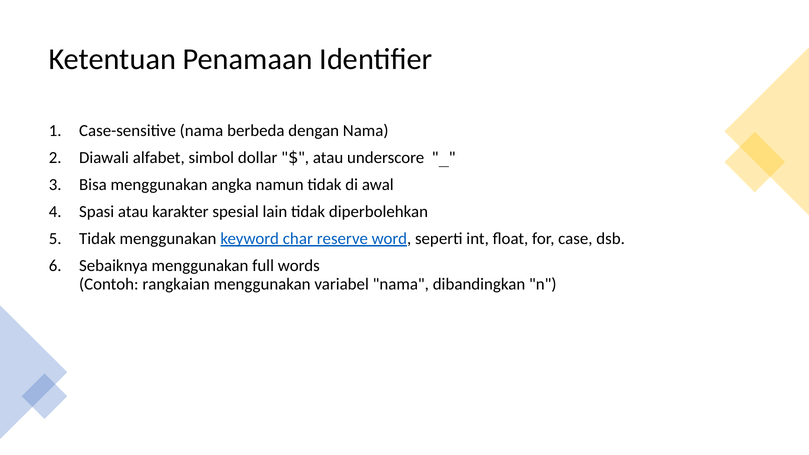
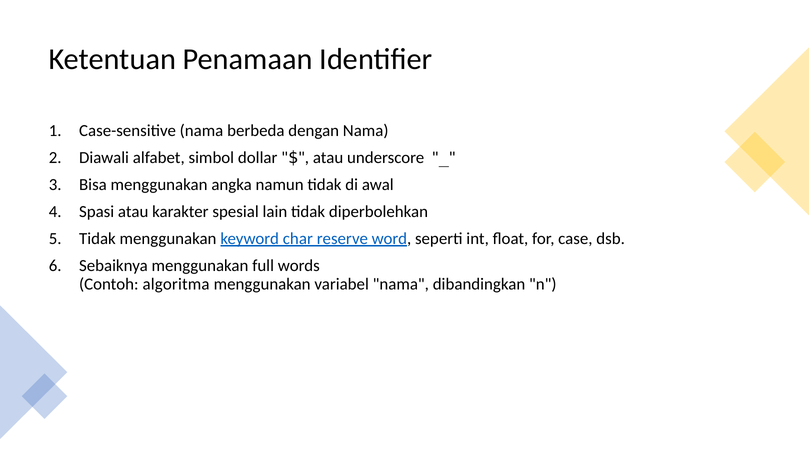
rangkaian: rangkaian -> algoritma
